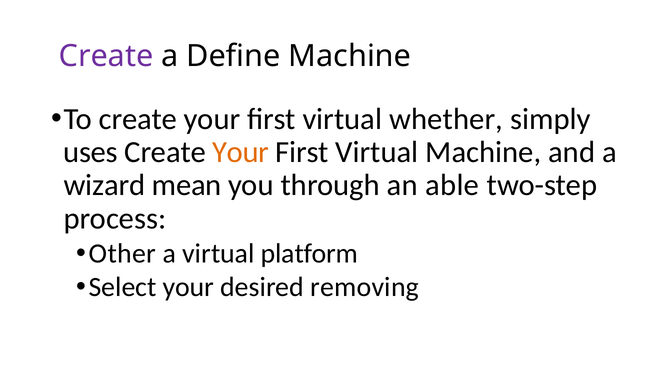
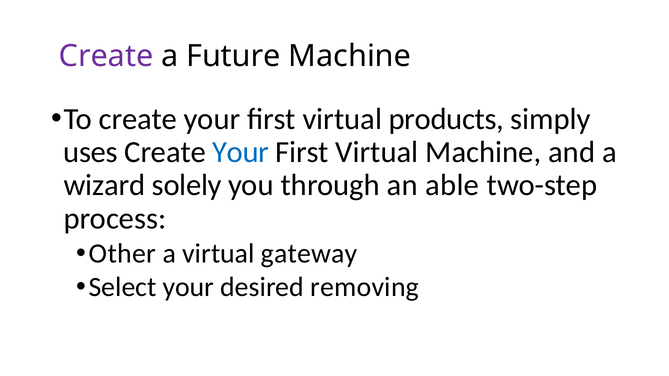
Define: Define -> Future
whether: whether -> products
Your at (241, 152) colour: orange -> blue
mean: mean -> solely
platform: platform -> gateway
